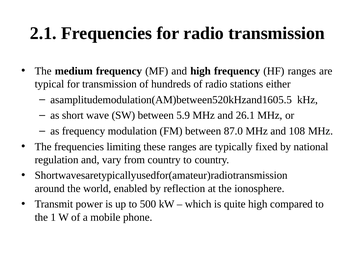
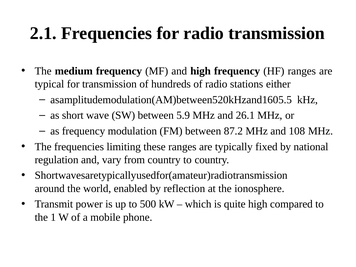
87.0: 87.0 -> 87.2
